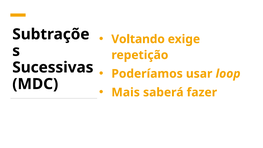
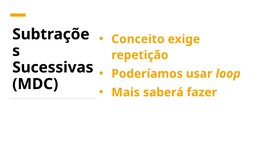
Voltando: Voltando -> Conceito
